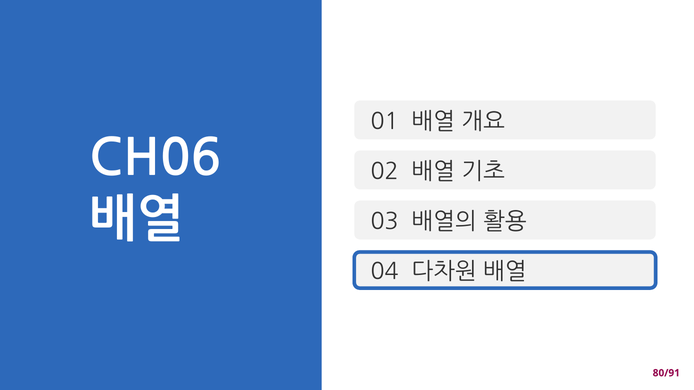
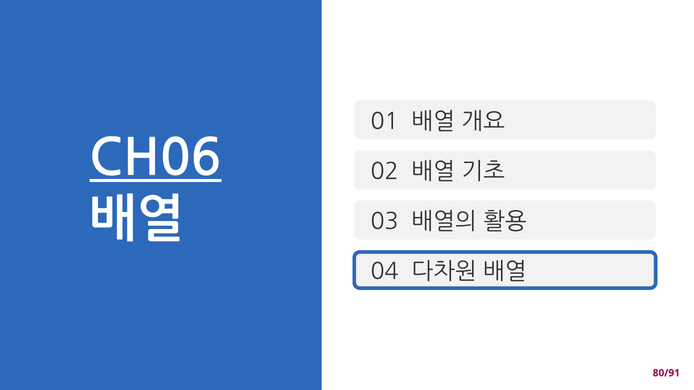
CH06 underline: none -> present
